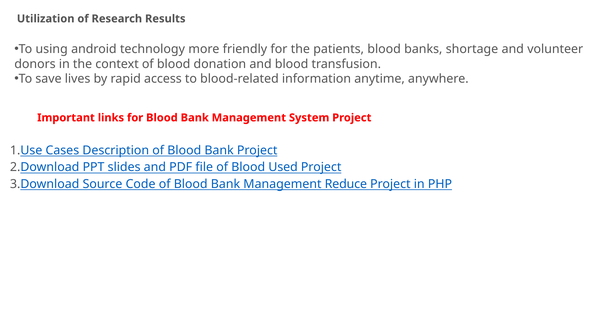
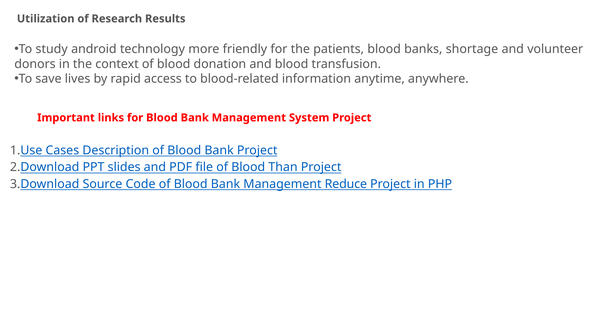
using: using -> study
Used: Used -> Than
